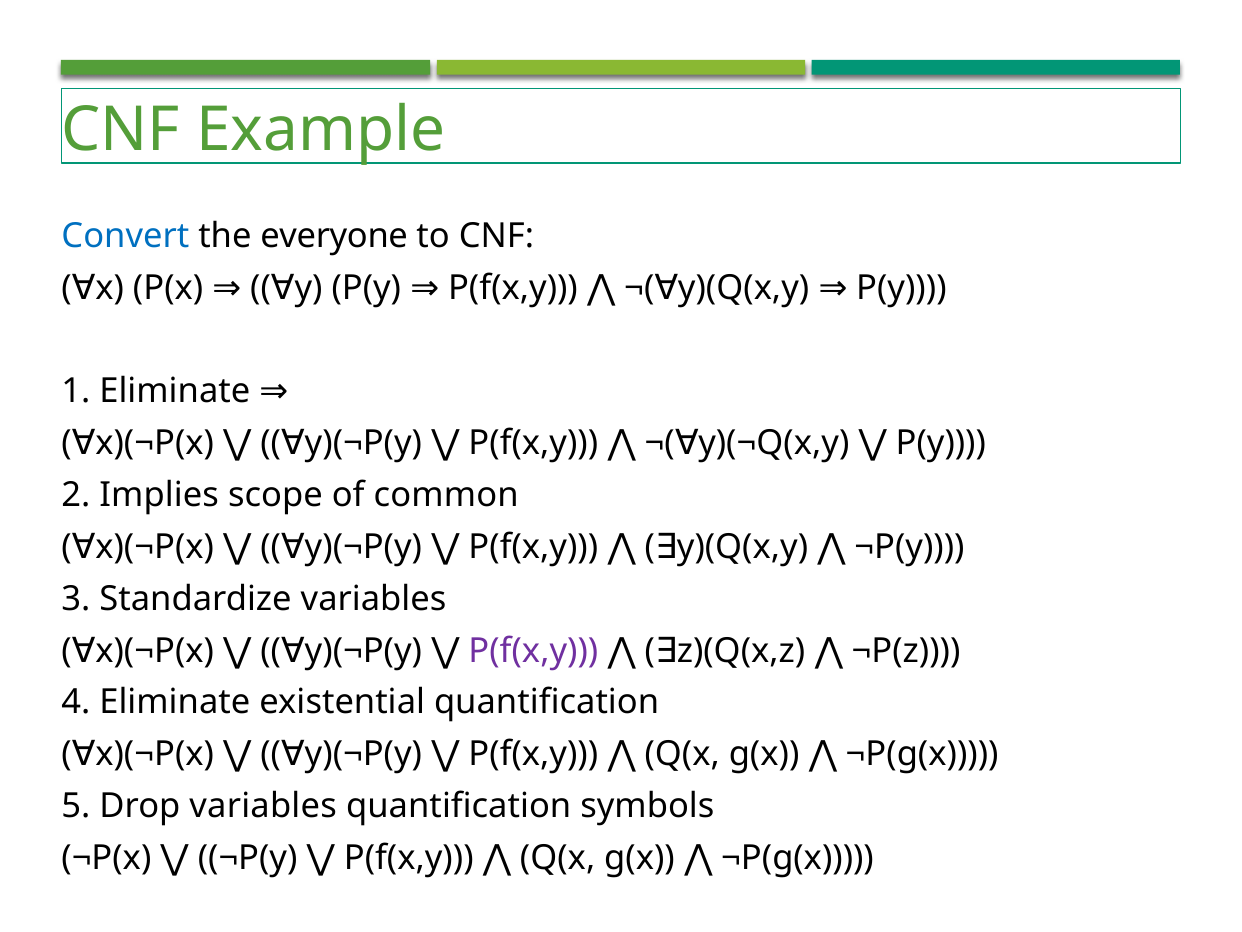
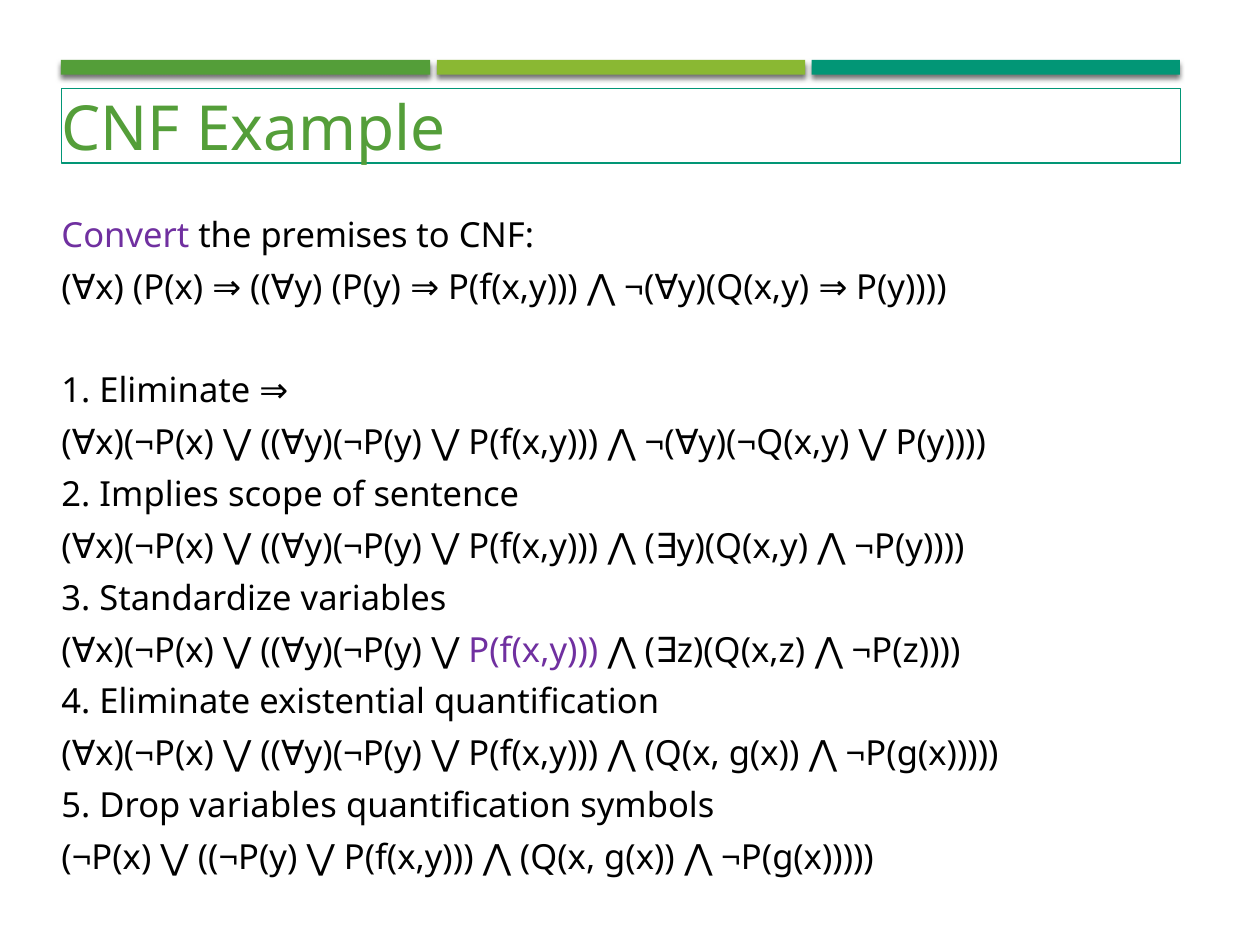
Convert colour: blue -> purple
everyone: everyone -> premises
common: common -> sentence
